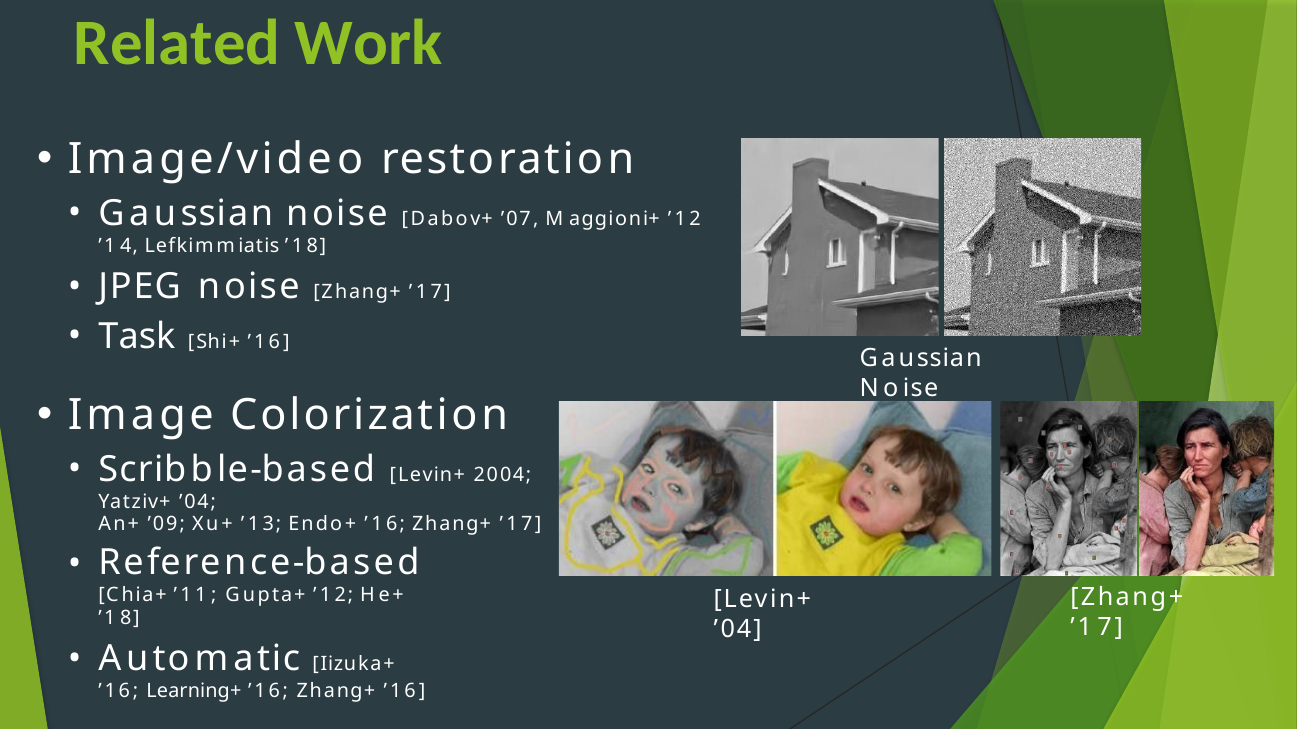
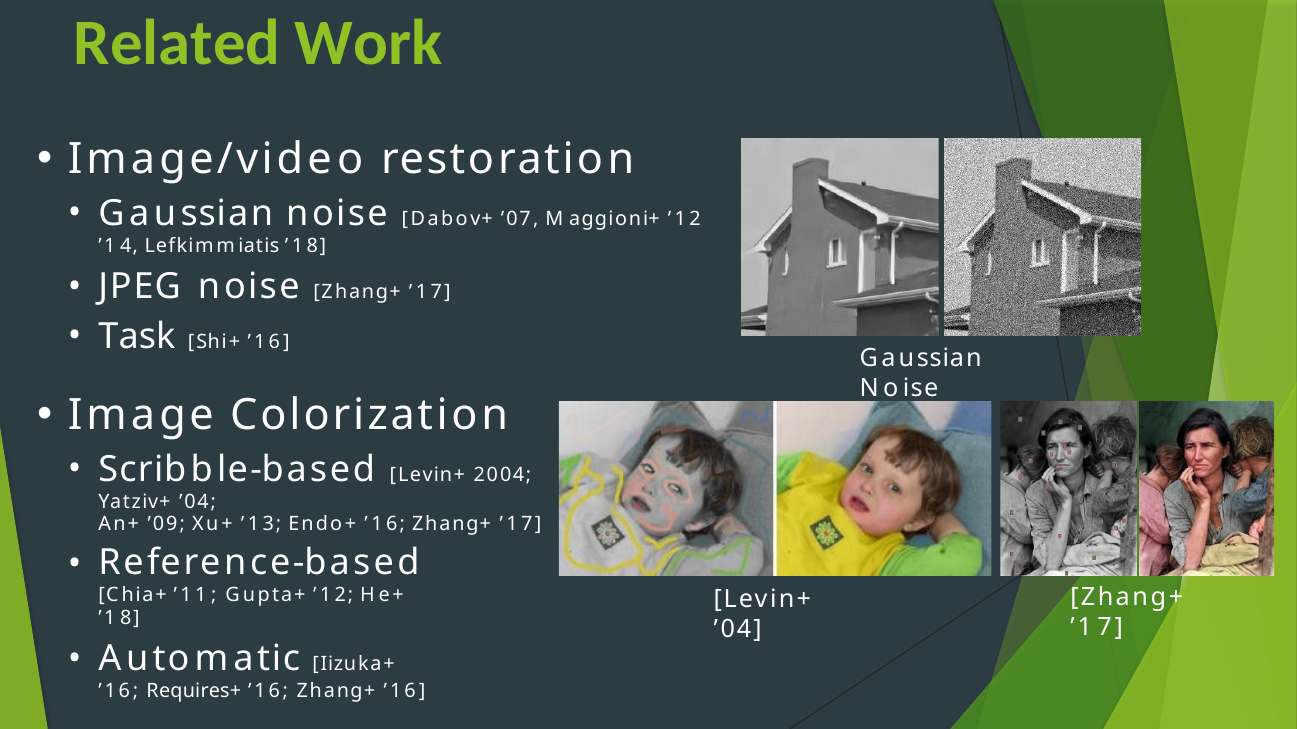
Learning+: Learning+ -> Requires+
